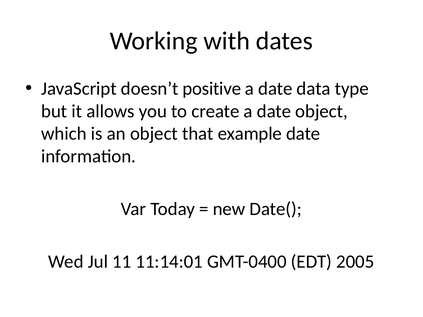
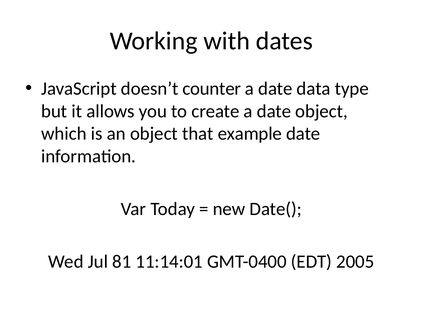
positive: positive -> counter
11: 11 -> 81
